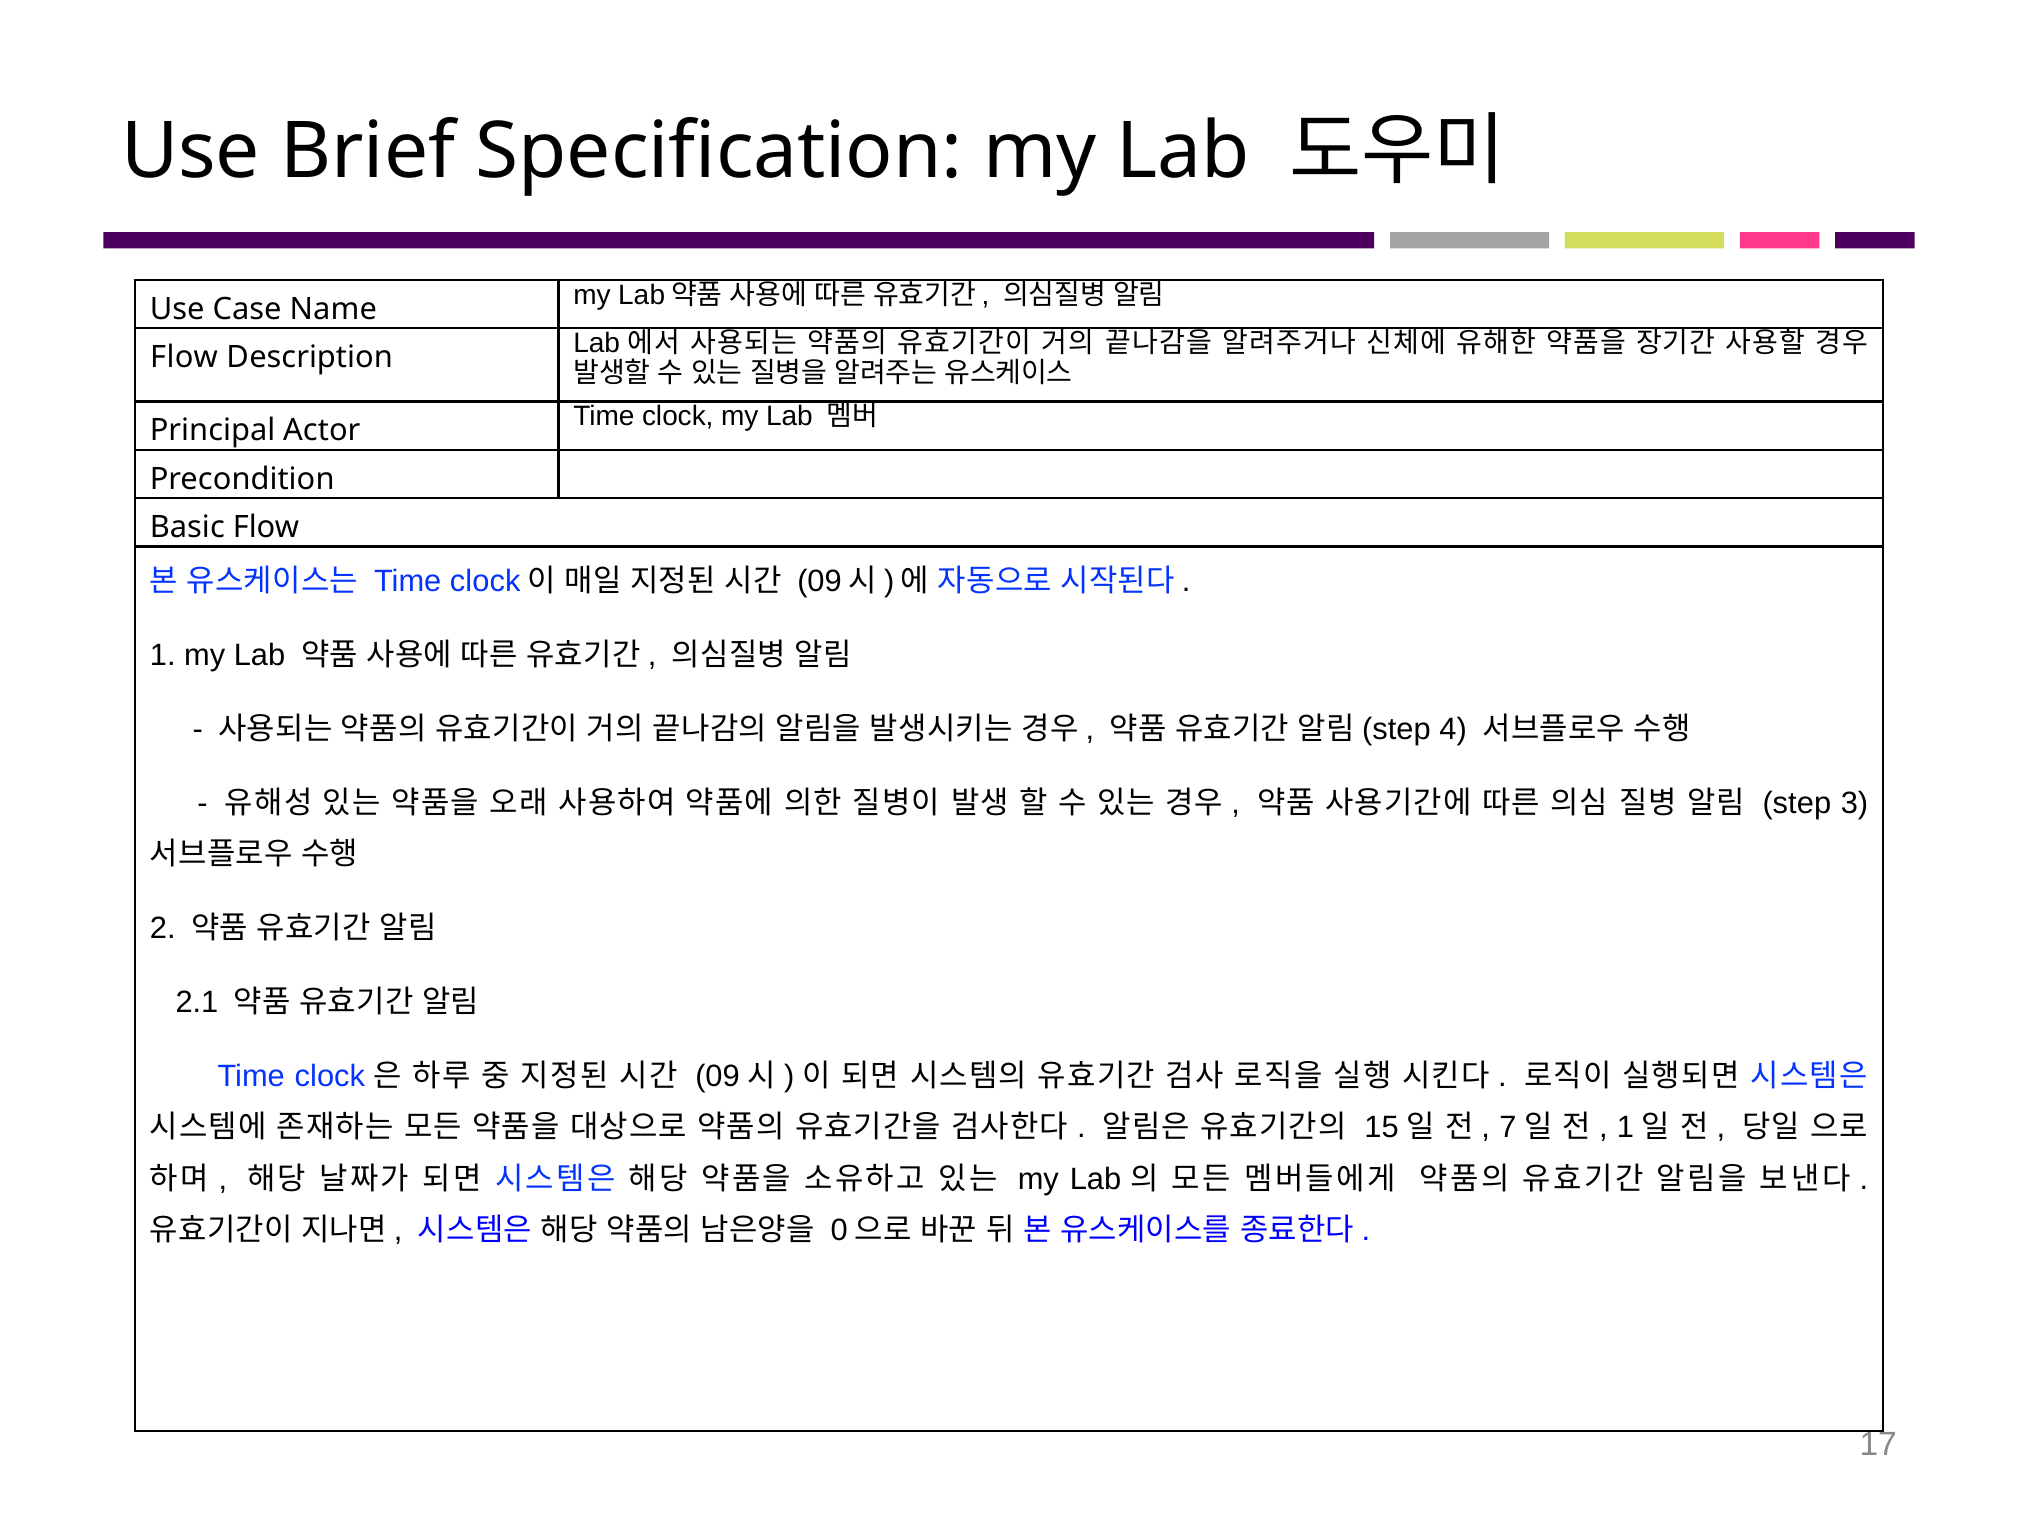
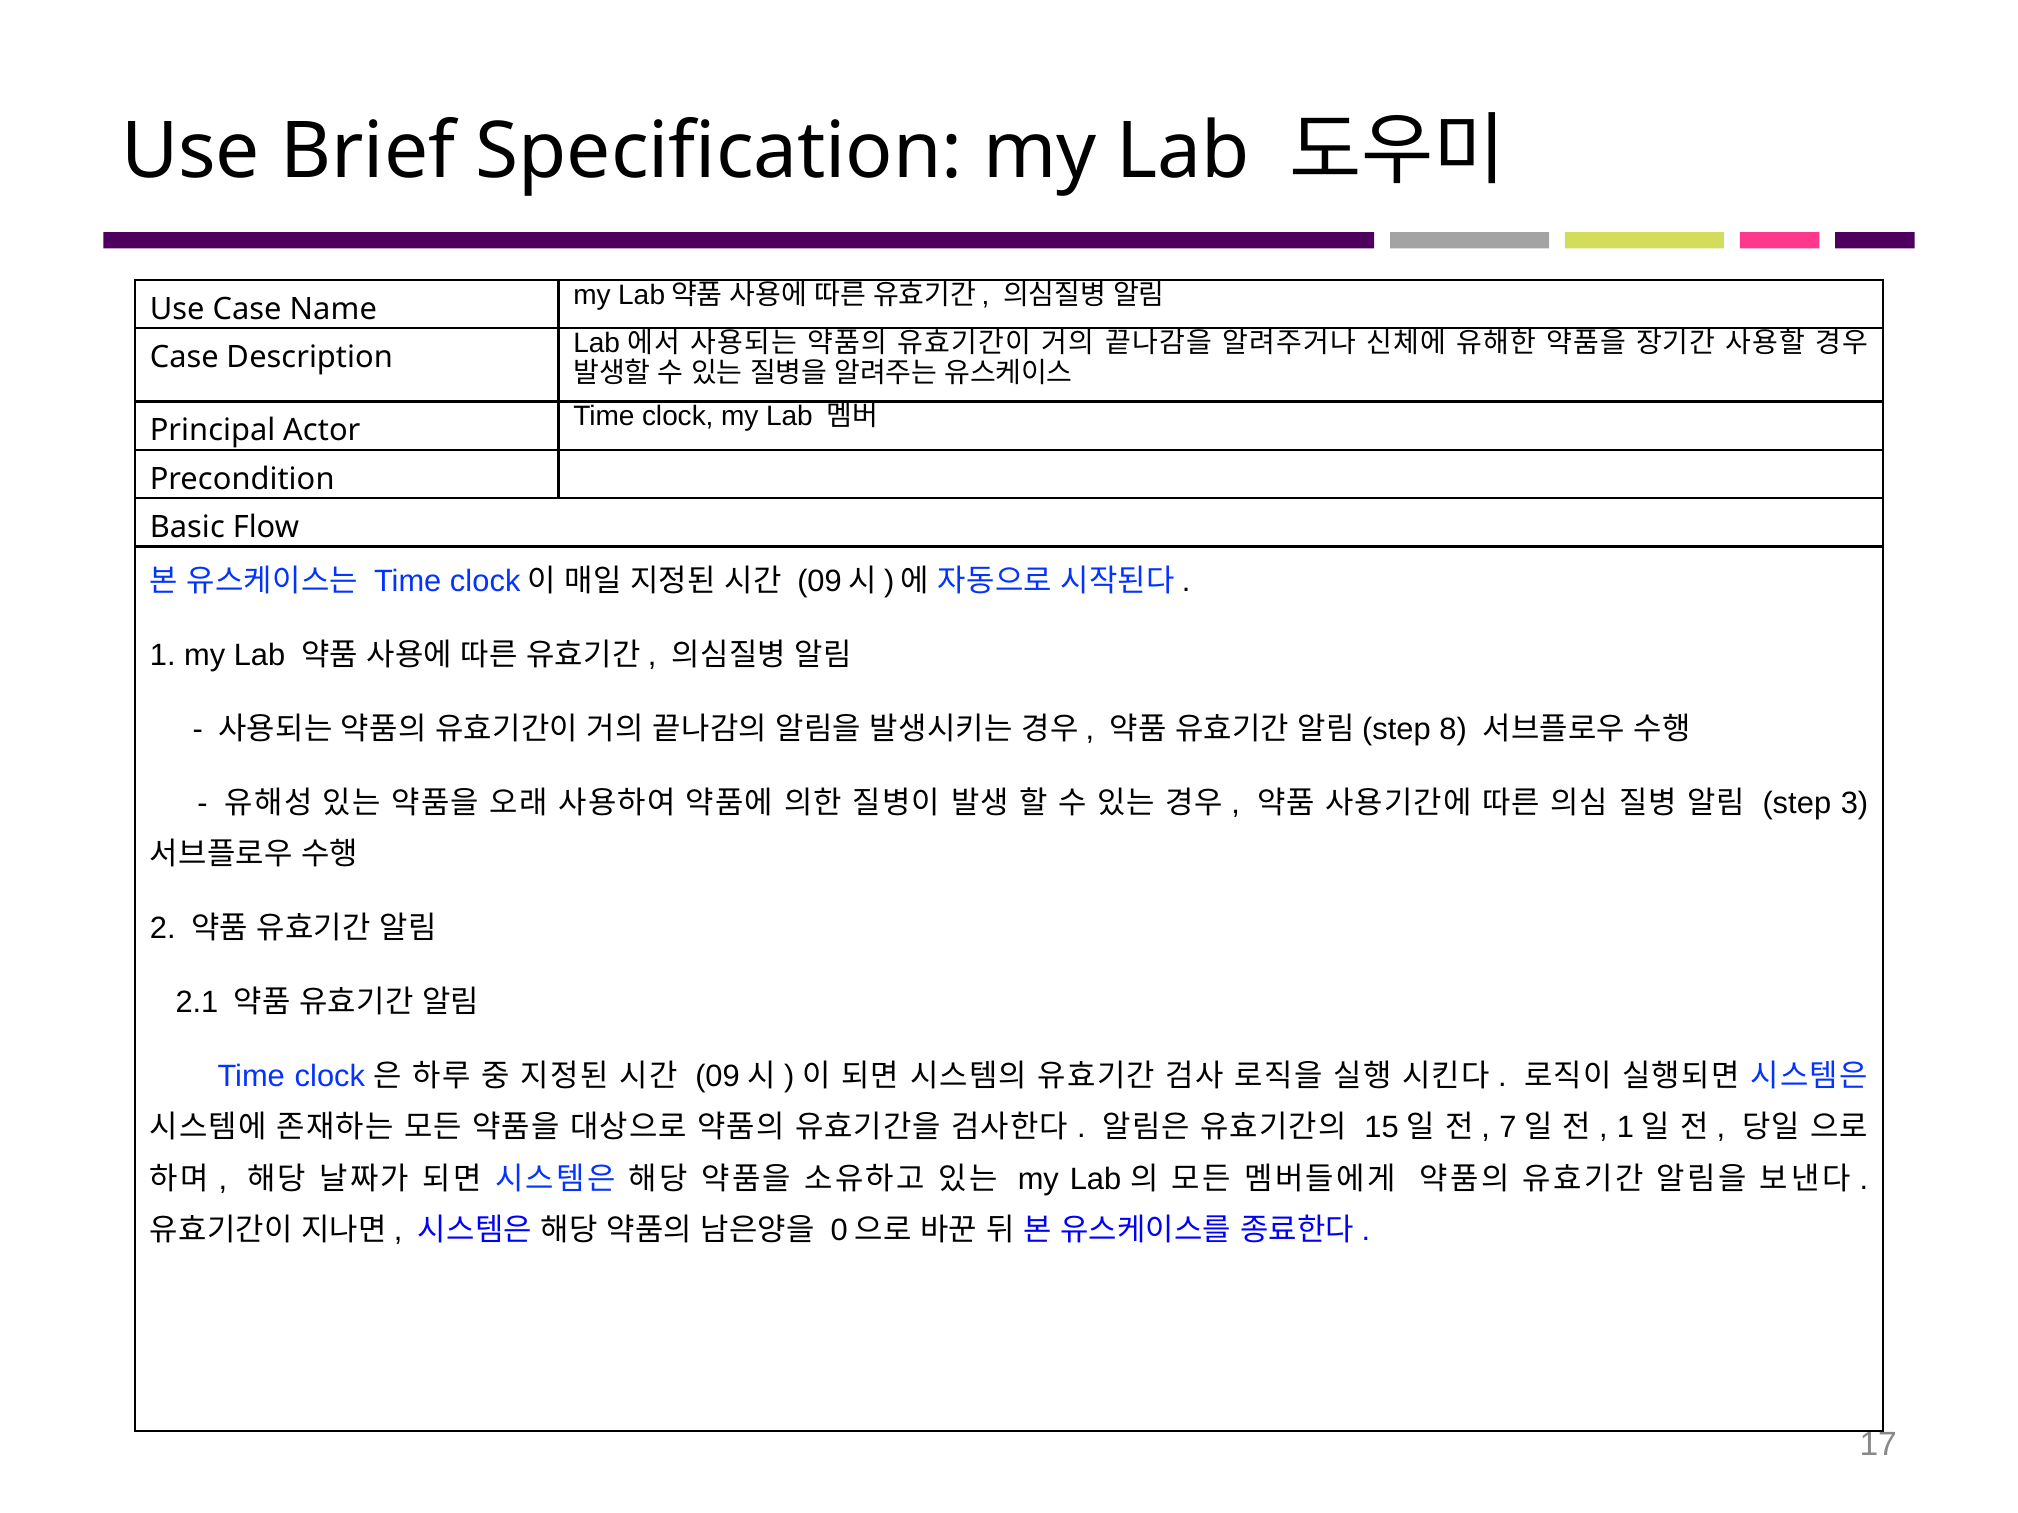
Flow at (184, 357): Flow -> Case
4: 4 -> 8
